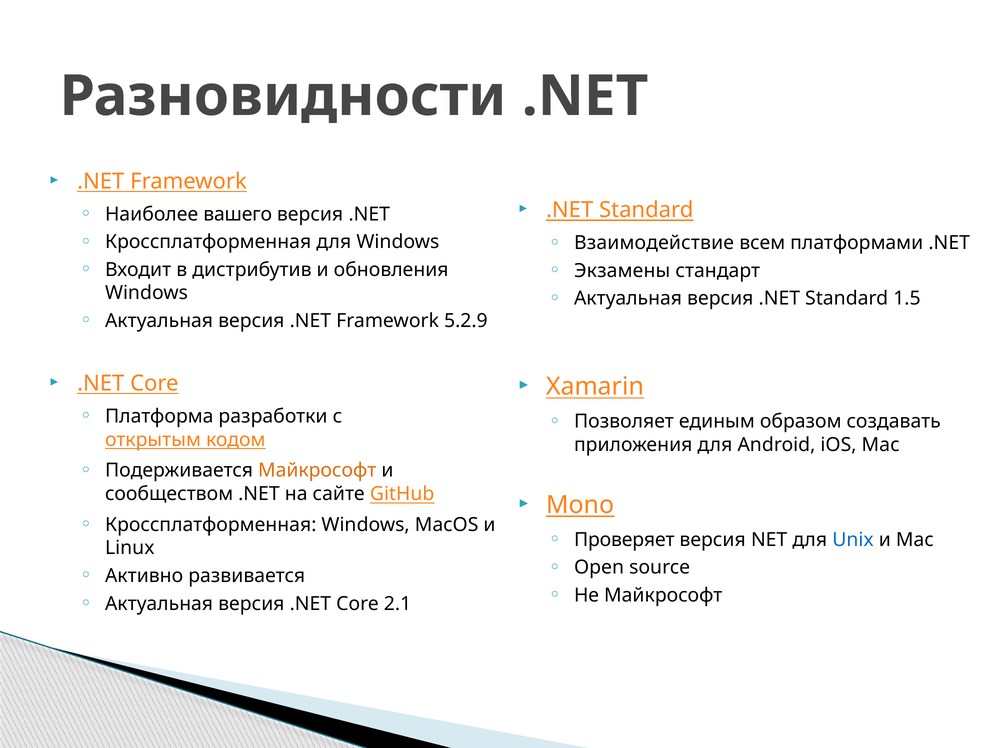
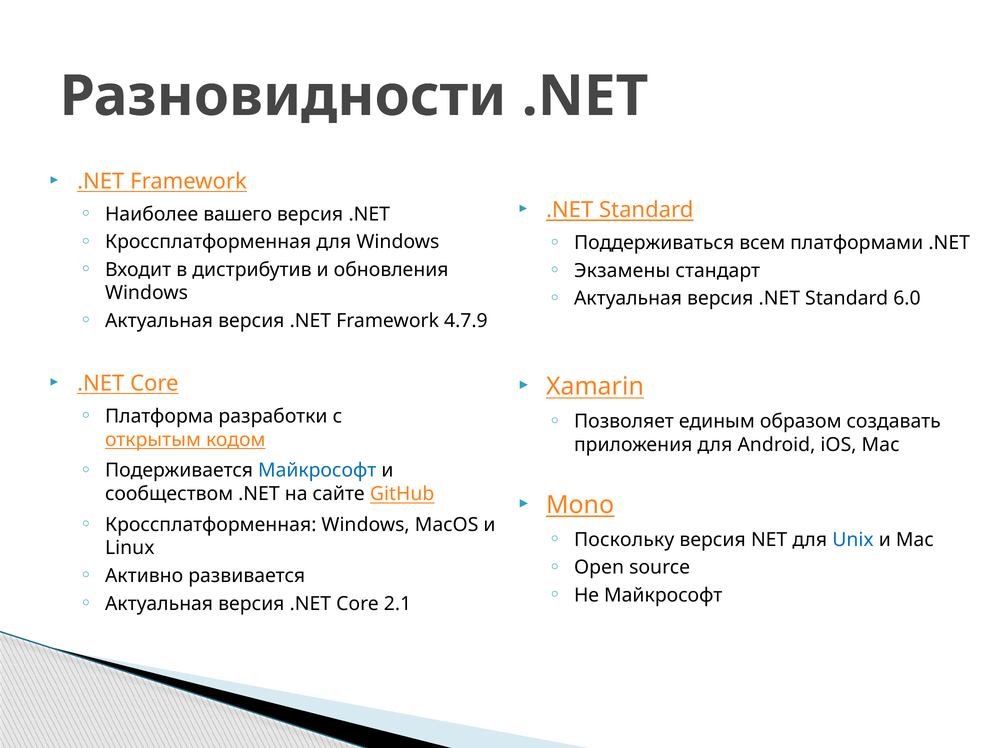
Взаимодействие: Взаимодействие -> Поддерживаться
1.5: 1.5 -> 6.0
5.2.9: 5.2.9 -> 4.7.9
Майкрософт at (317, 470) colour: orange -> blue
Проверяет: Проверяет -> Поскольку
